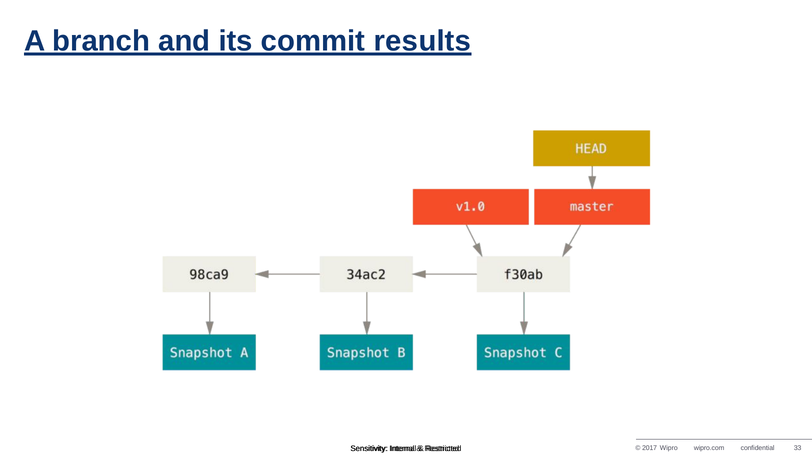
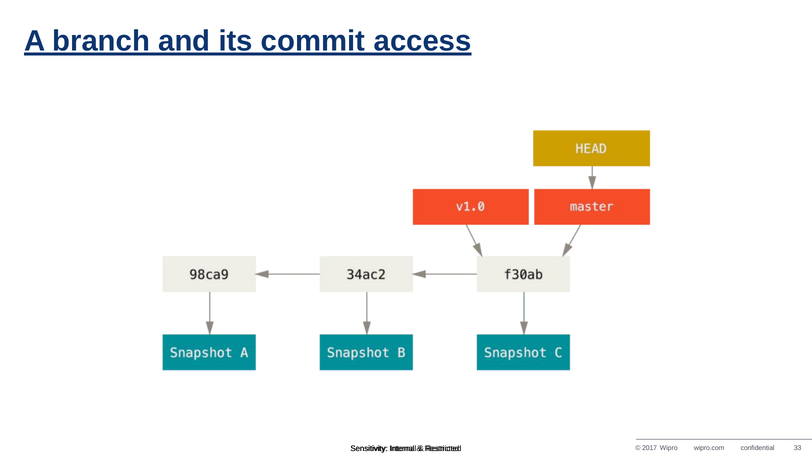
results: results -> access
